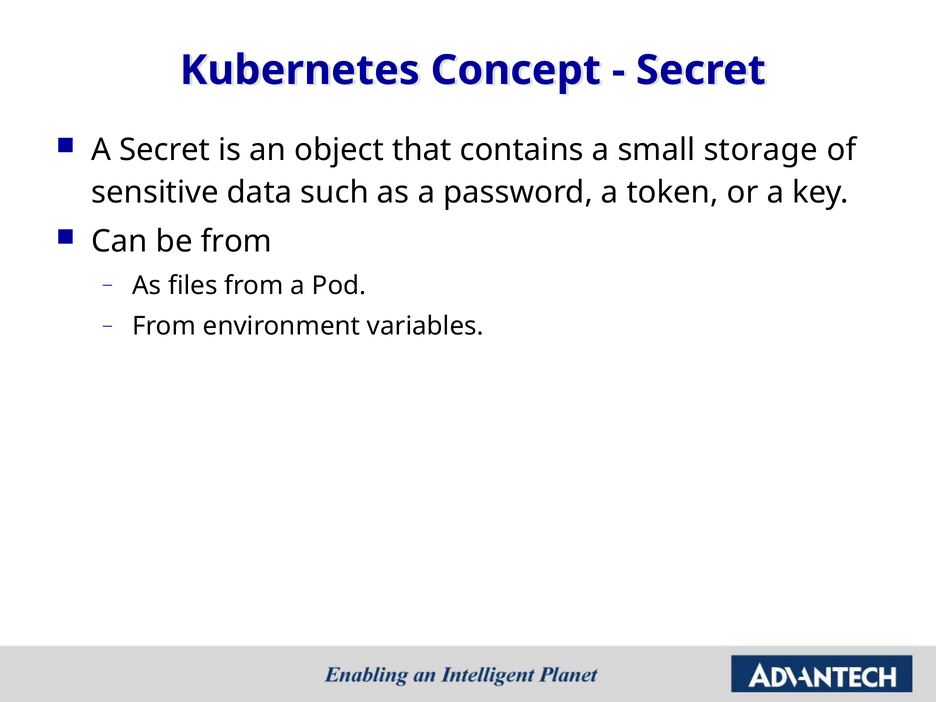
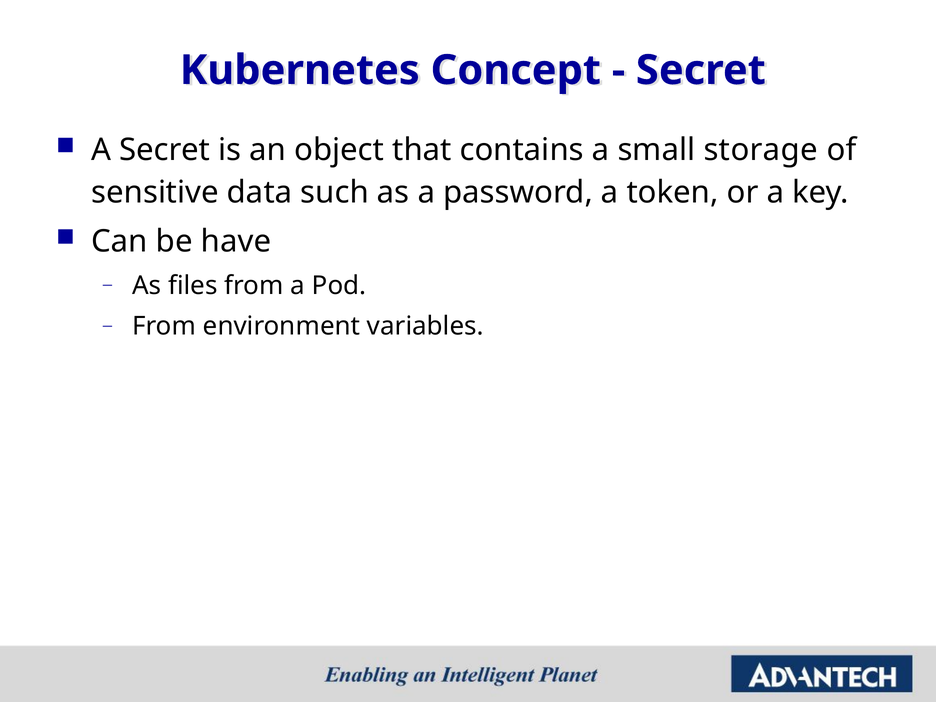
be from: from -> have
